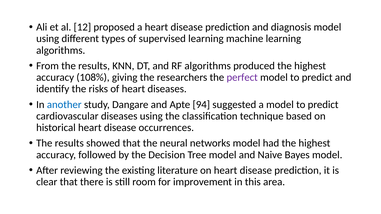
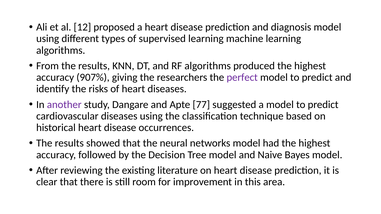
108%: 108% -> 907%
another colour: blue -> purple
94: 94 -> 77
